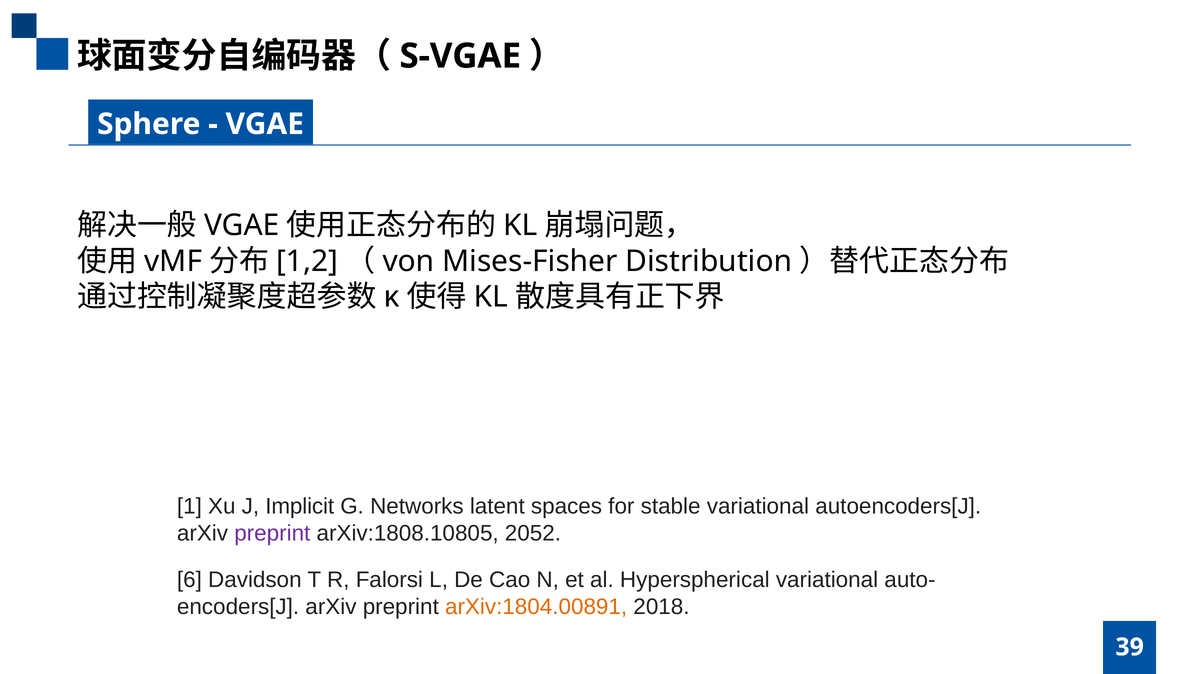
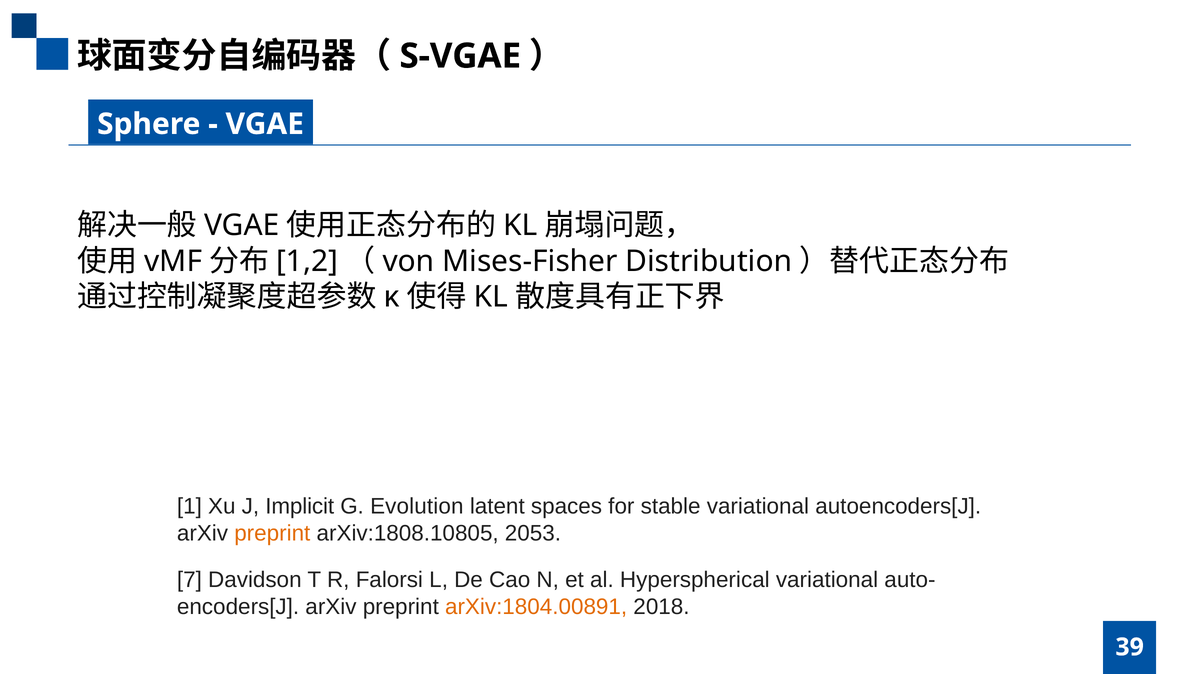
Networks: Networks -> Evolution
preprint at (272, 533) colour: purple -> orange
2052: 2052 -> 2053
6: 6 -> 7
